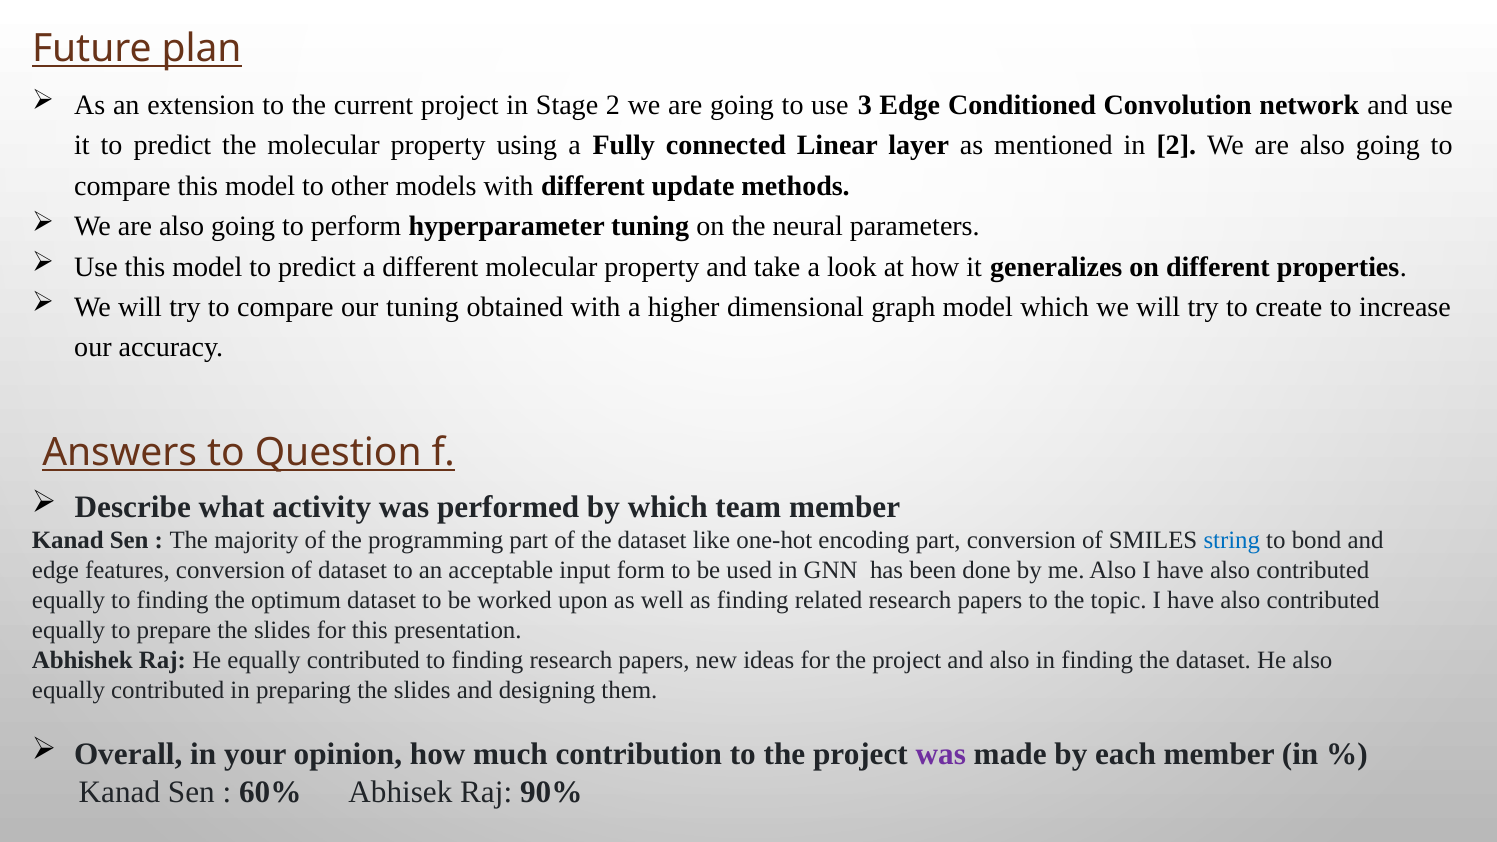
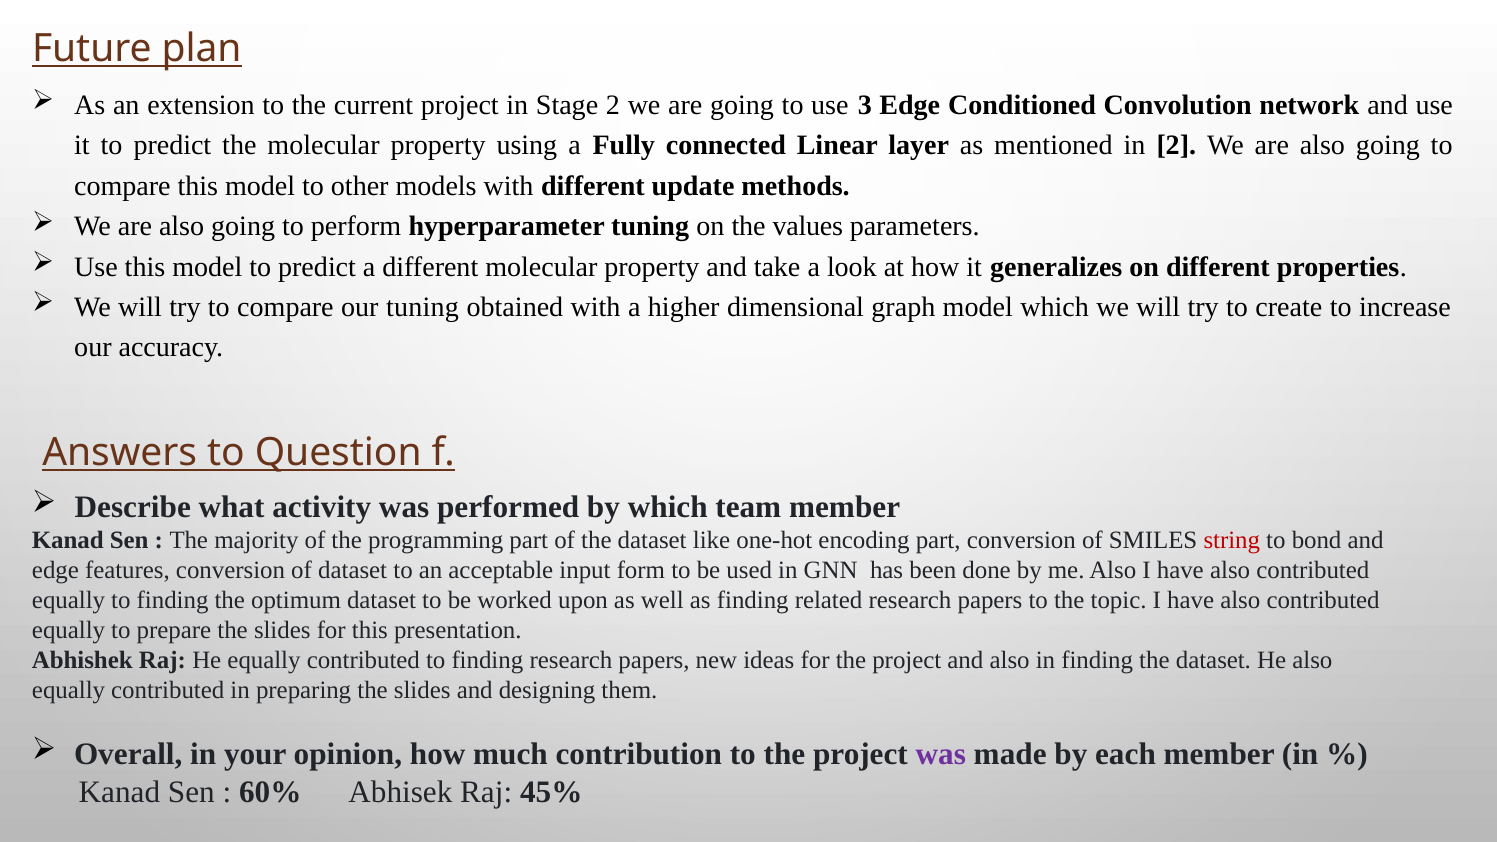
neural: neural -> values
string colour: blue -> red
90%: 90% -> 45%
